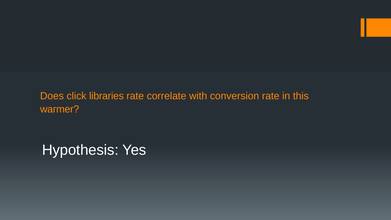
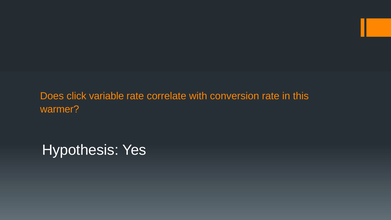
libraries: libraries -> variable
